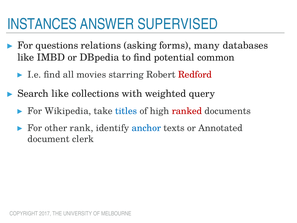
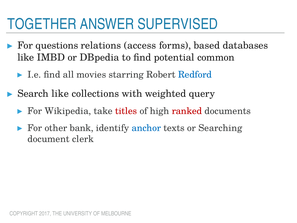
INSTANCES: INSTANCES -> TOGETHER
asking: asking -> access
many: many -> based
Redford colour: red -> blue
titles colour: blue -> red
rank: rank -> bank
Annotated: Annotated -> Searching
